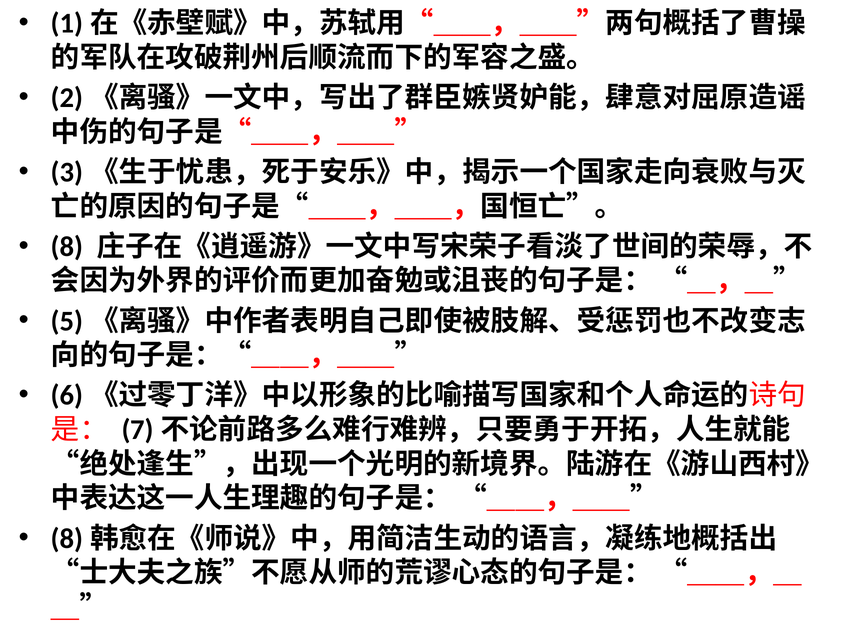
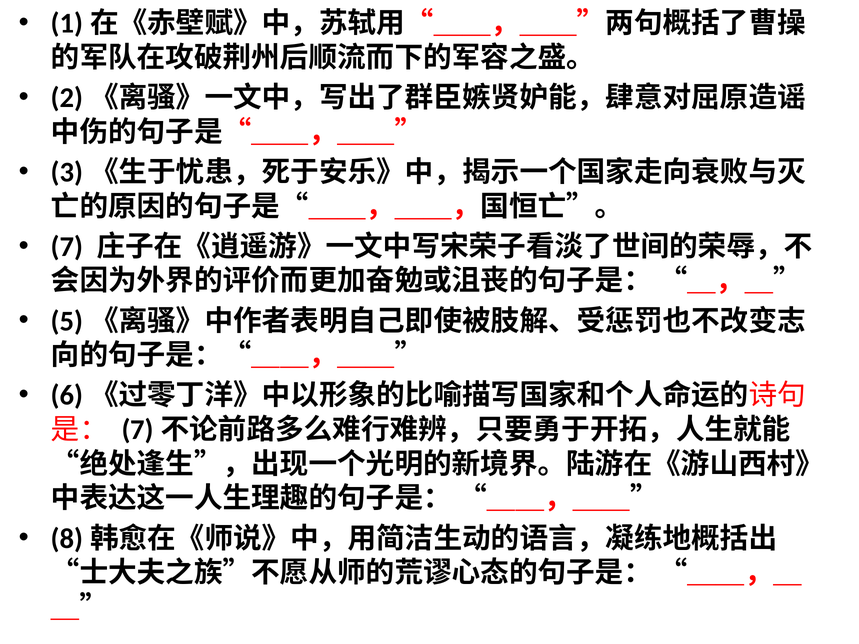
8: 8 -> 7
